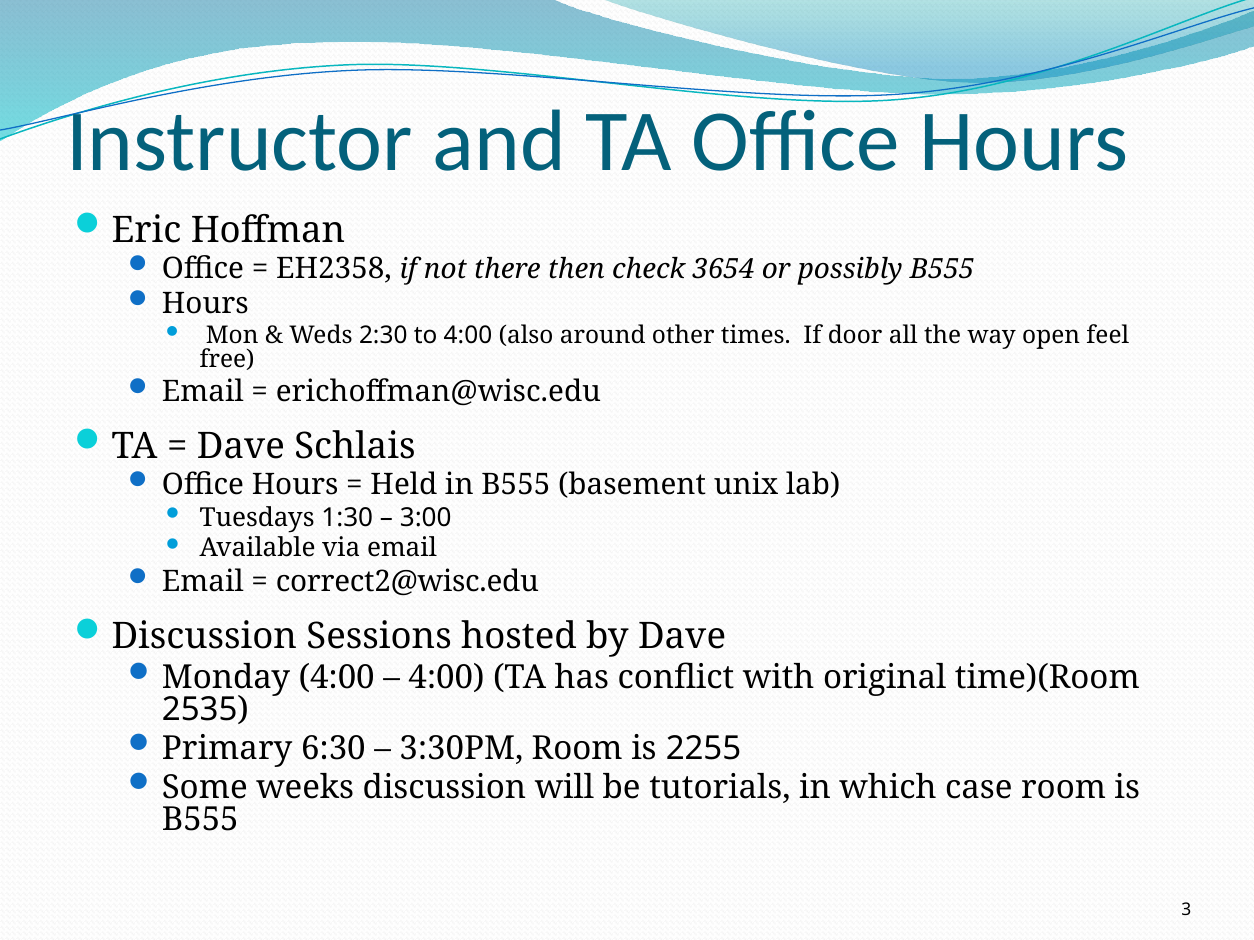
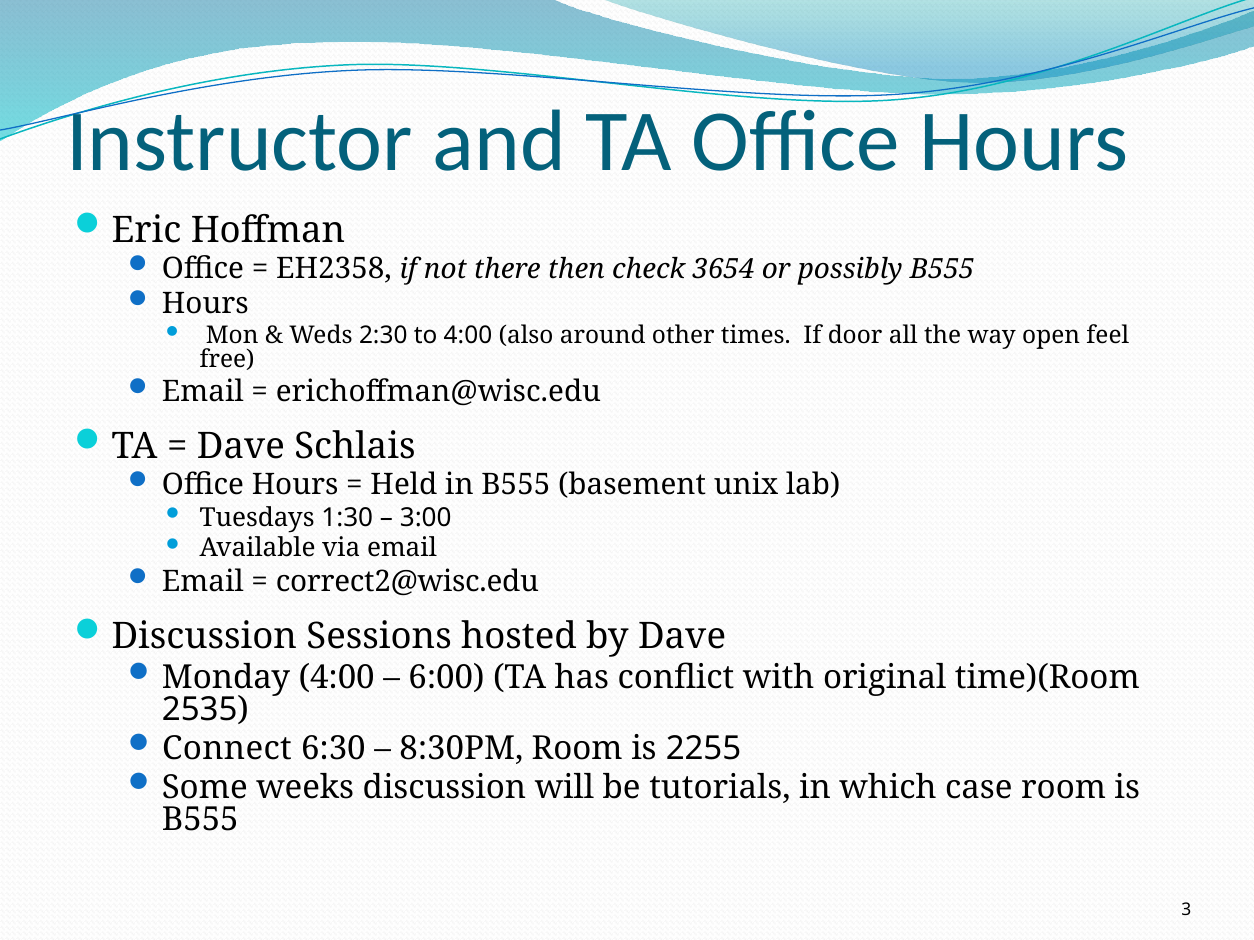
4:00 at (446, 678): 4:00 -> 6:00
Primary: Primary -> Connect
3:30PM: 3:30PM -> 8:30PM
